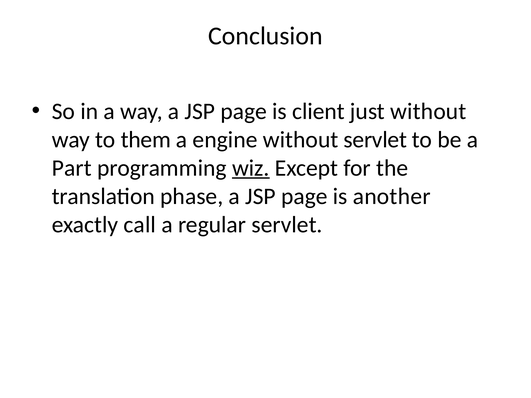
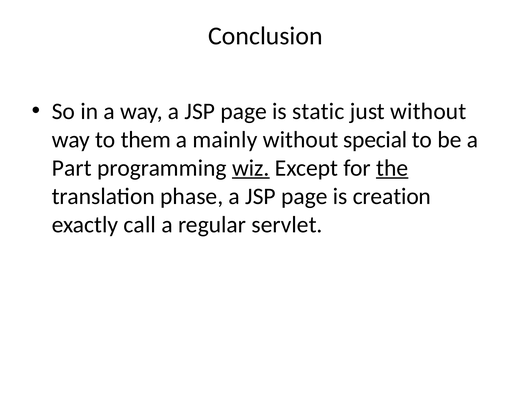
client: client -> static
engine: engine -> mainly
without servlet: servlet -> special
the underline: none -> present
another: another -> creation
